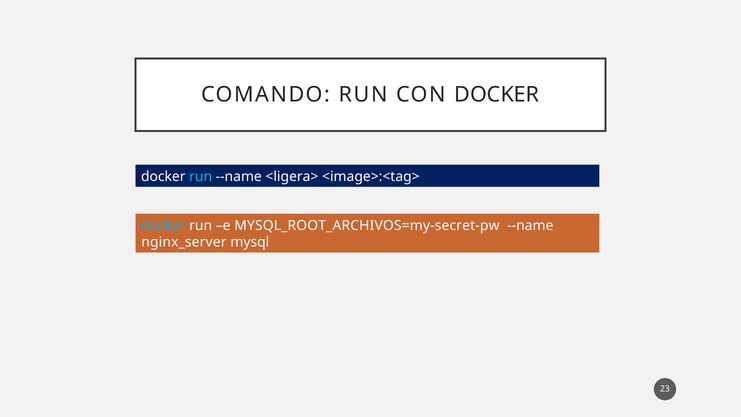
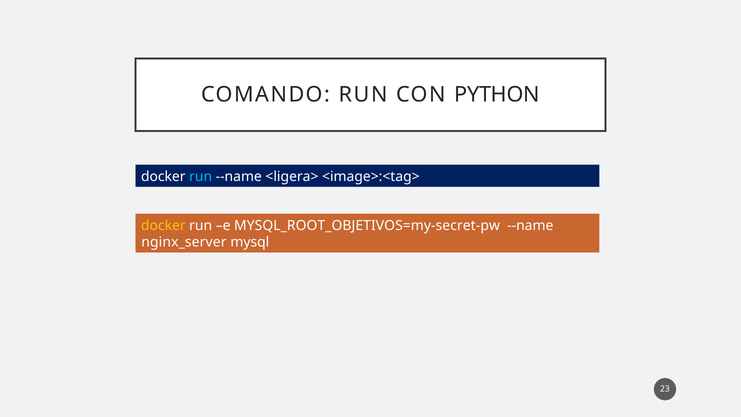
CON DOCKER: DOCKER -> PYTHON
docker at (163, 226) colour: light blue -> yellow
MYSQL_ROOT_ARCHIVOS=my-secret-pw: MYSQL_ROOT_ARCHIVOS=my-secret-pw -> MYSQL_ROOT_OBJETIVOS=my-secret-pw
